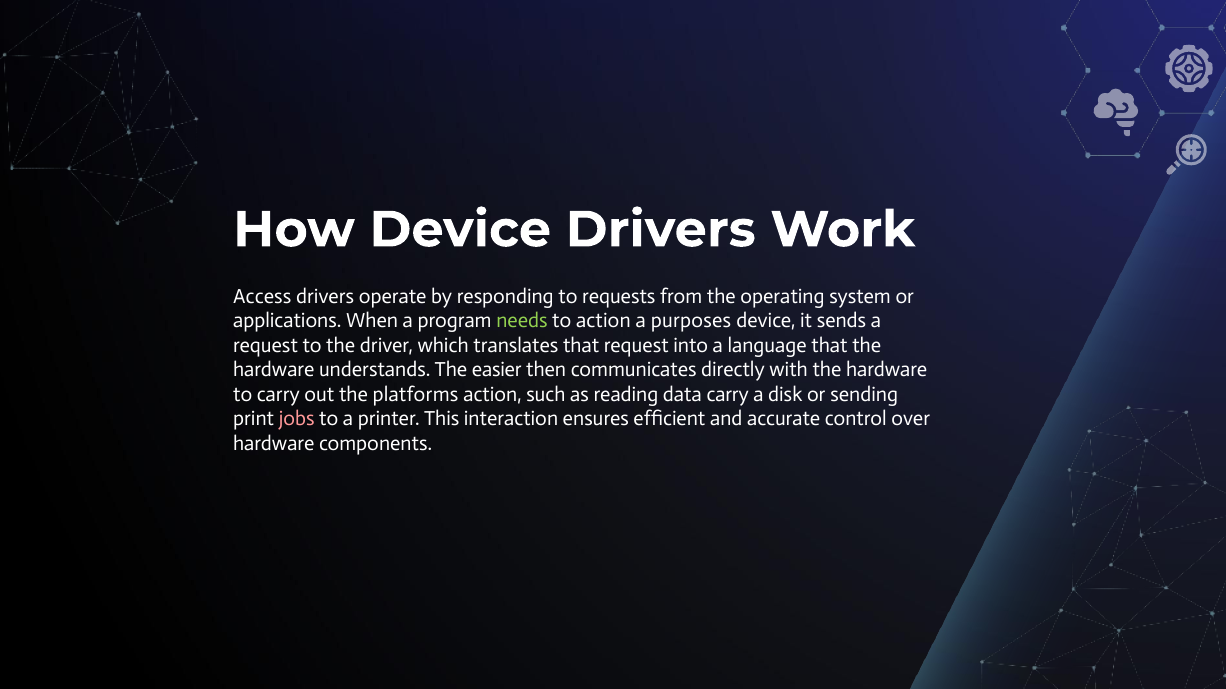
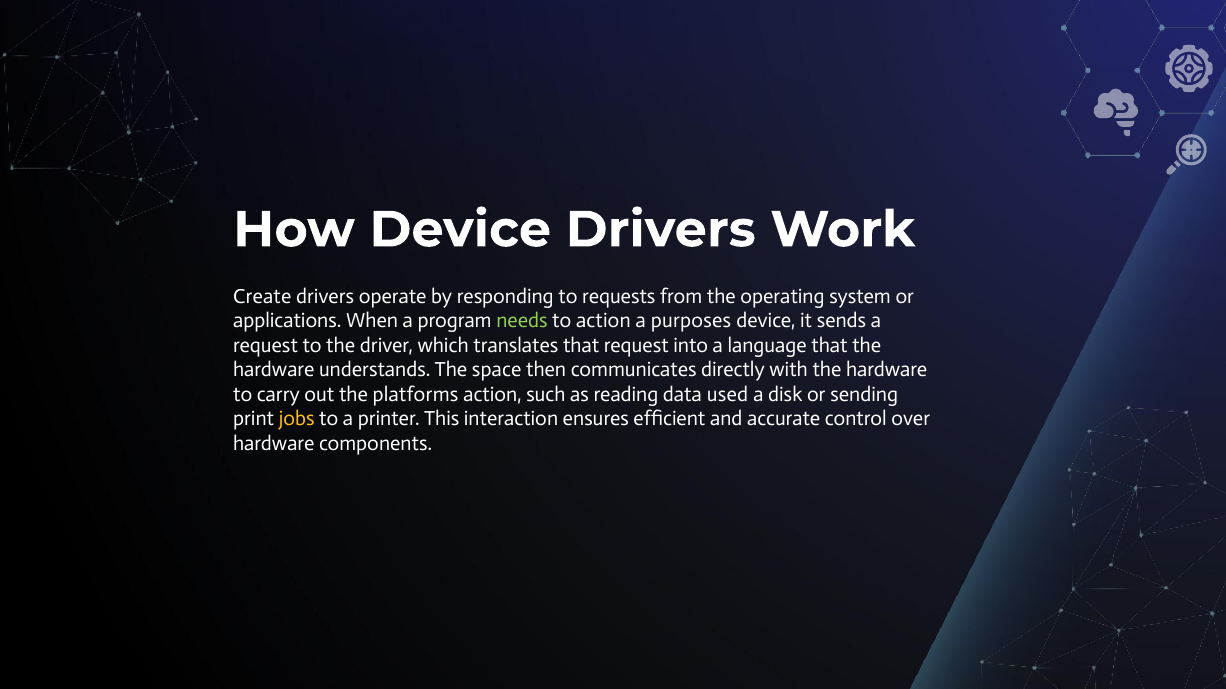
Access: Access -> Create
easier: easier -> space
data carry: carry -> used
jobs colour: pink -> yellow
